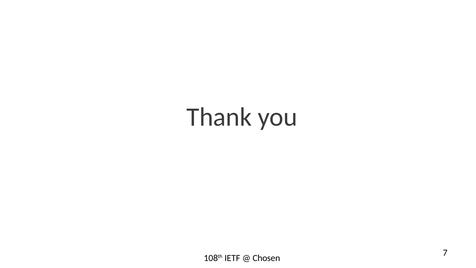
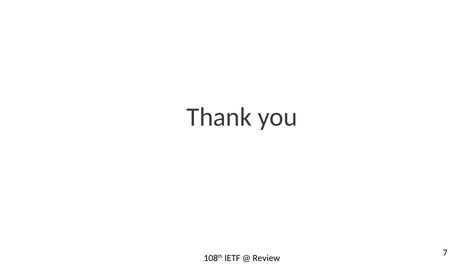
Chosen: Chosen -> Review
